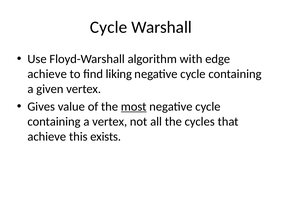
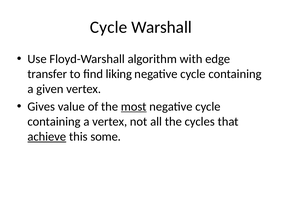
achieve at (47, 74): achieve -> transfer
achieve at (47, 137) underline: none -> present
exists: exists -> some
